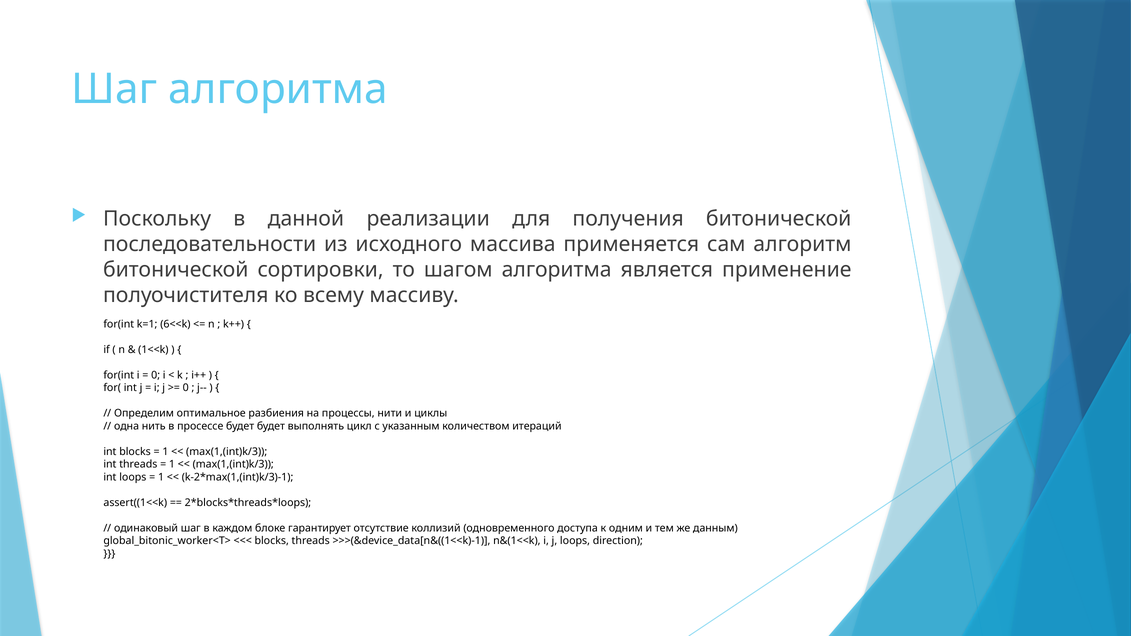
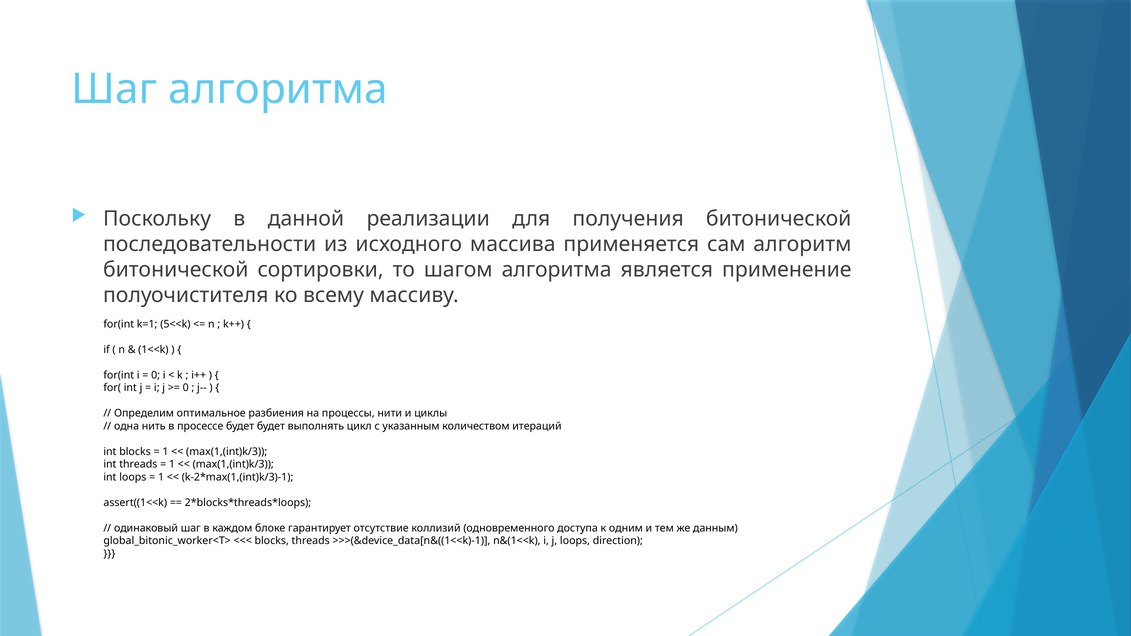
6<<k: 6<<k -> 5<<k
